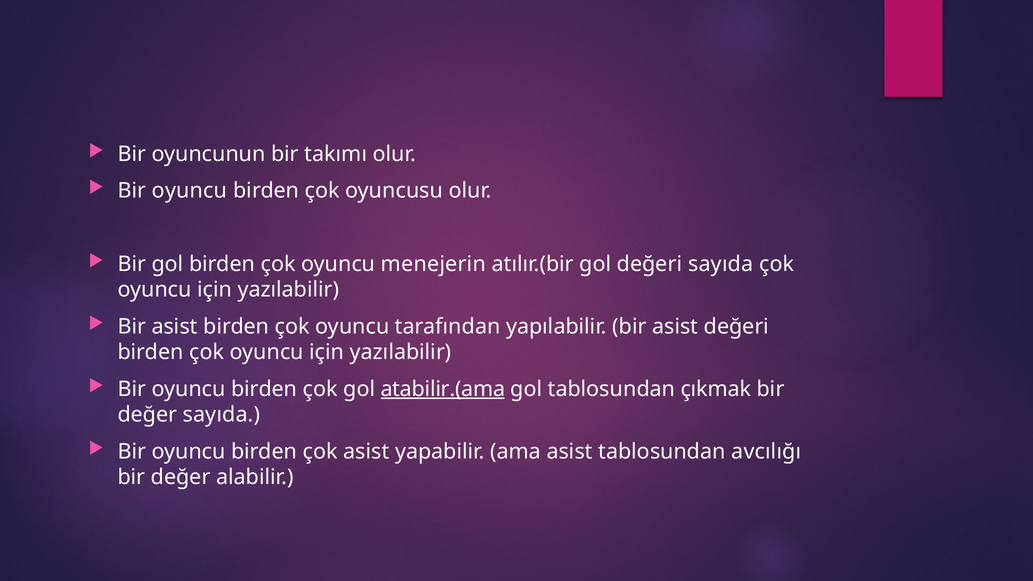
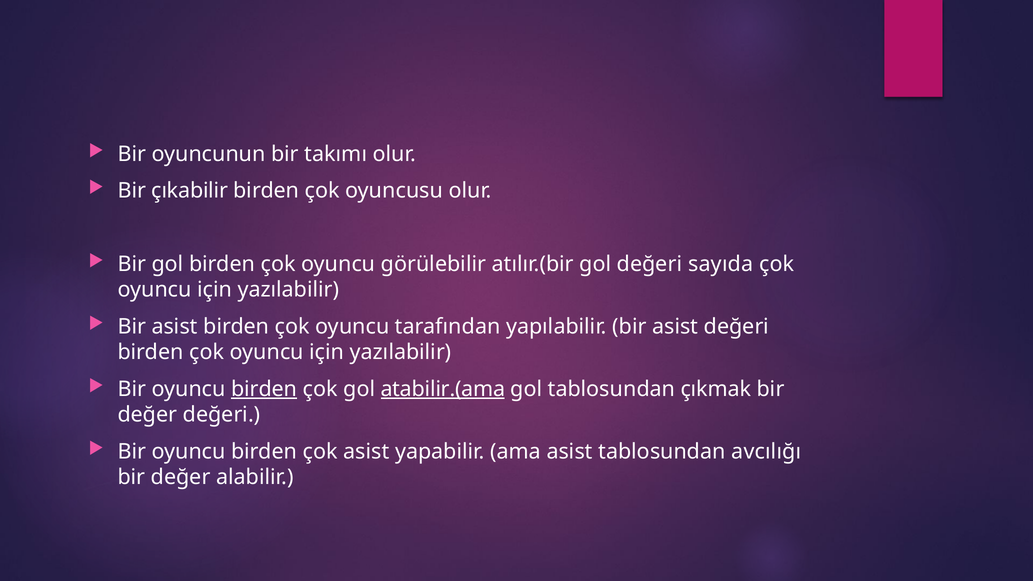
oyuncu at (190, 191): oyuncu -> çıkabilir
menejerin: menejerin -> görülebilir
birden at (264, 389) underline: none -> present
değer sayıda: sayıda -> değeri
